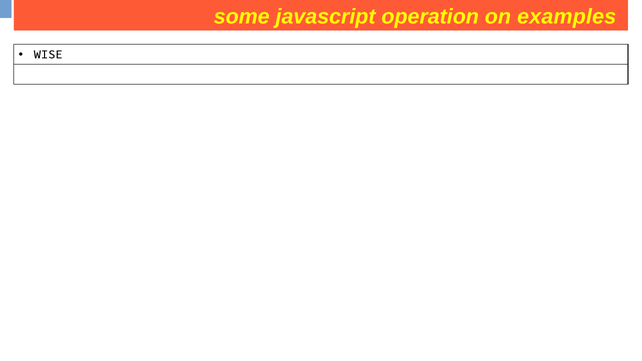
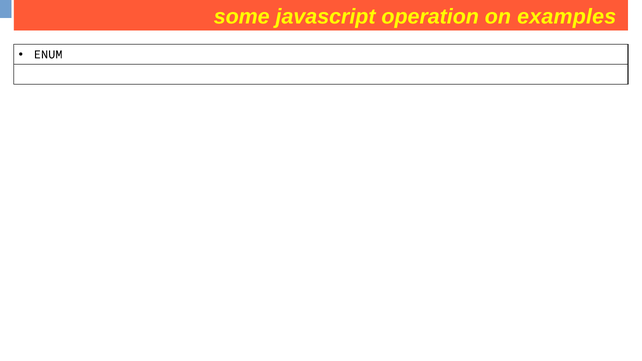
WISE: WISE -> ENUM
